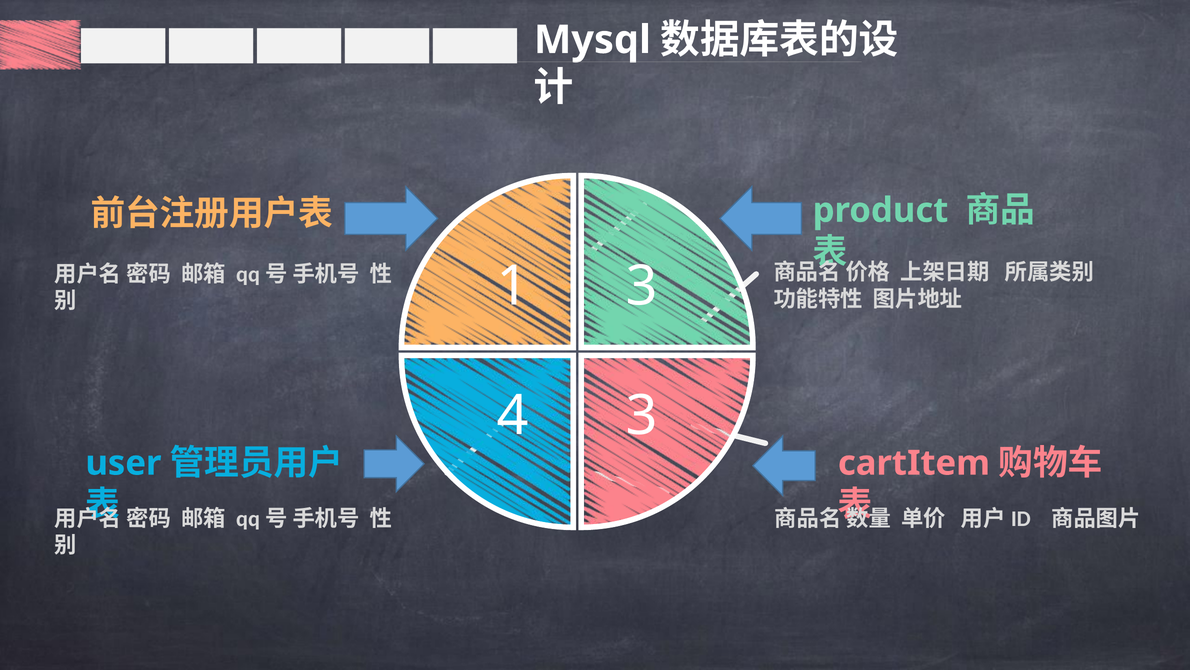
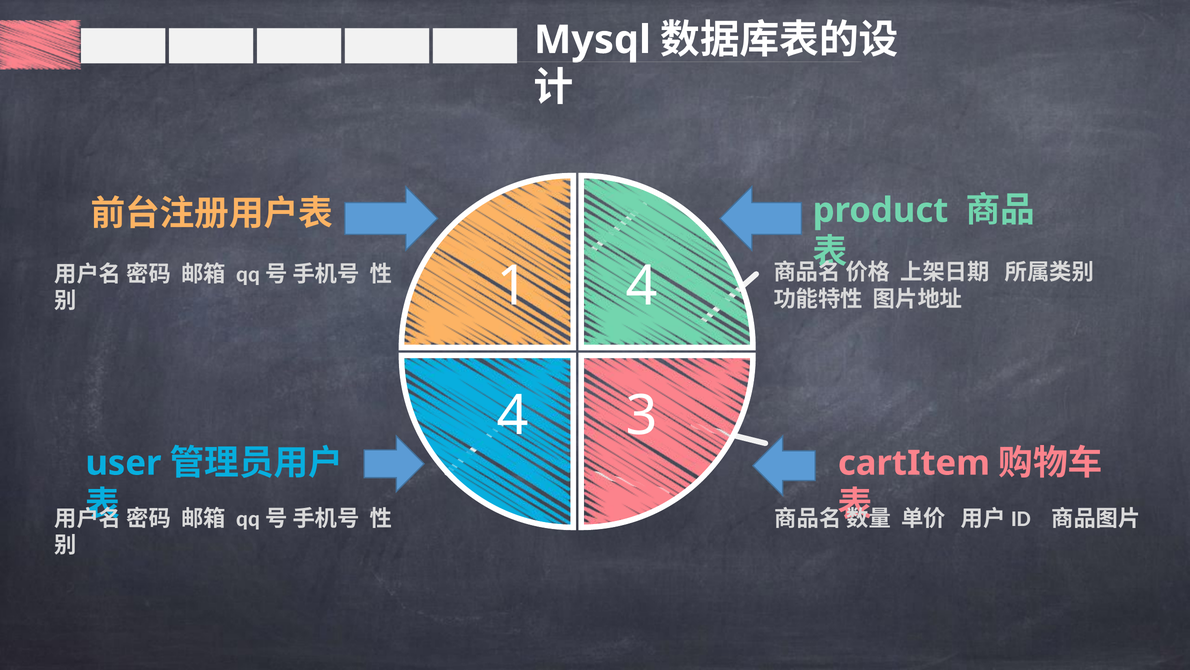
1 3: 3 -> 4
